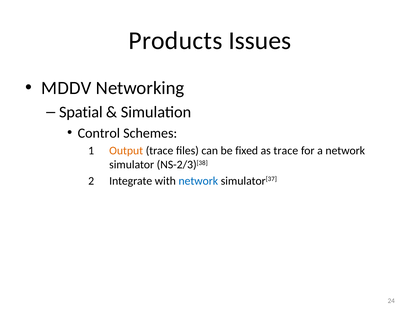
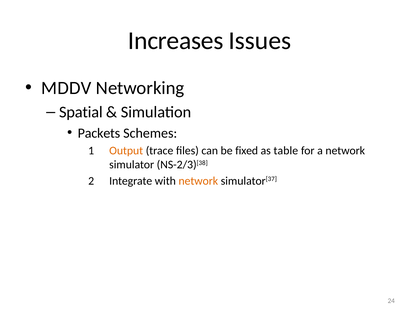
Products: Products -> Increases
Control: Control -> Packets
as trace: trace -> table
network at (198, 181) colour: blue -> orange
